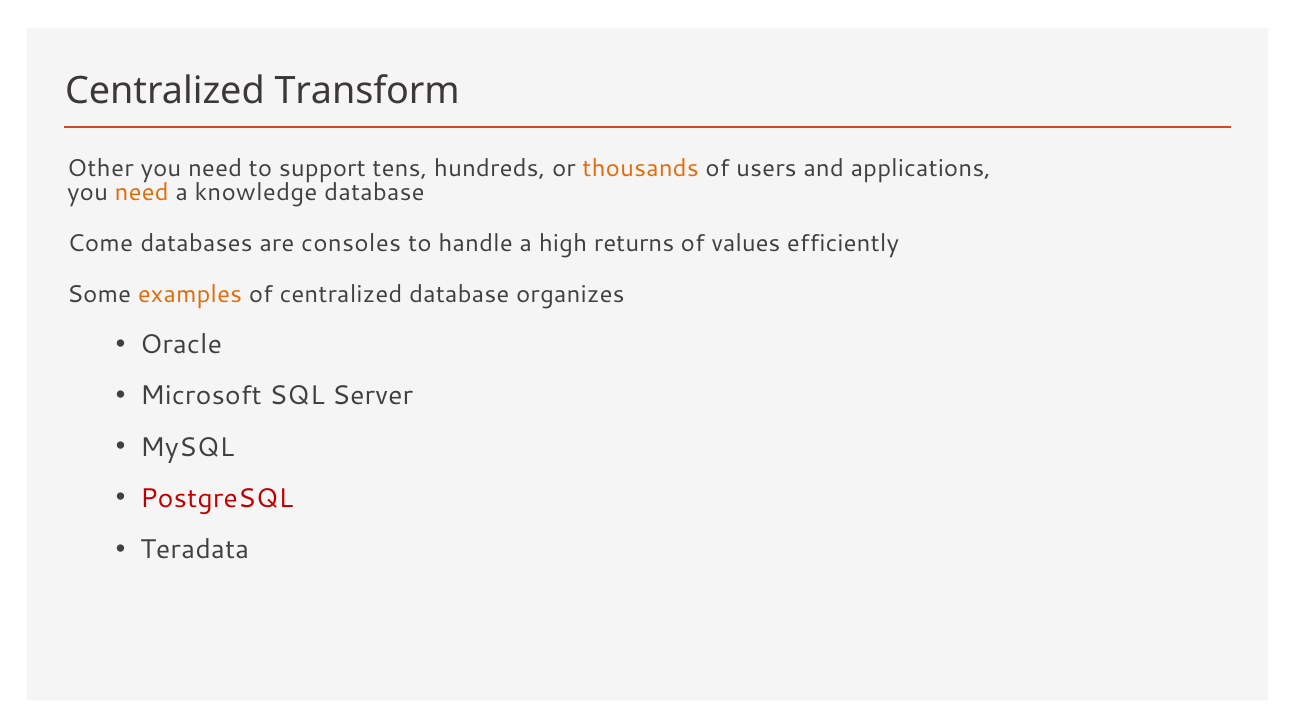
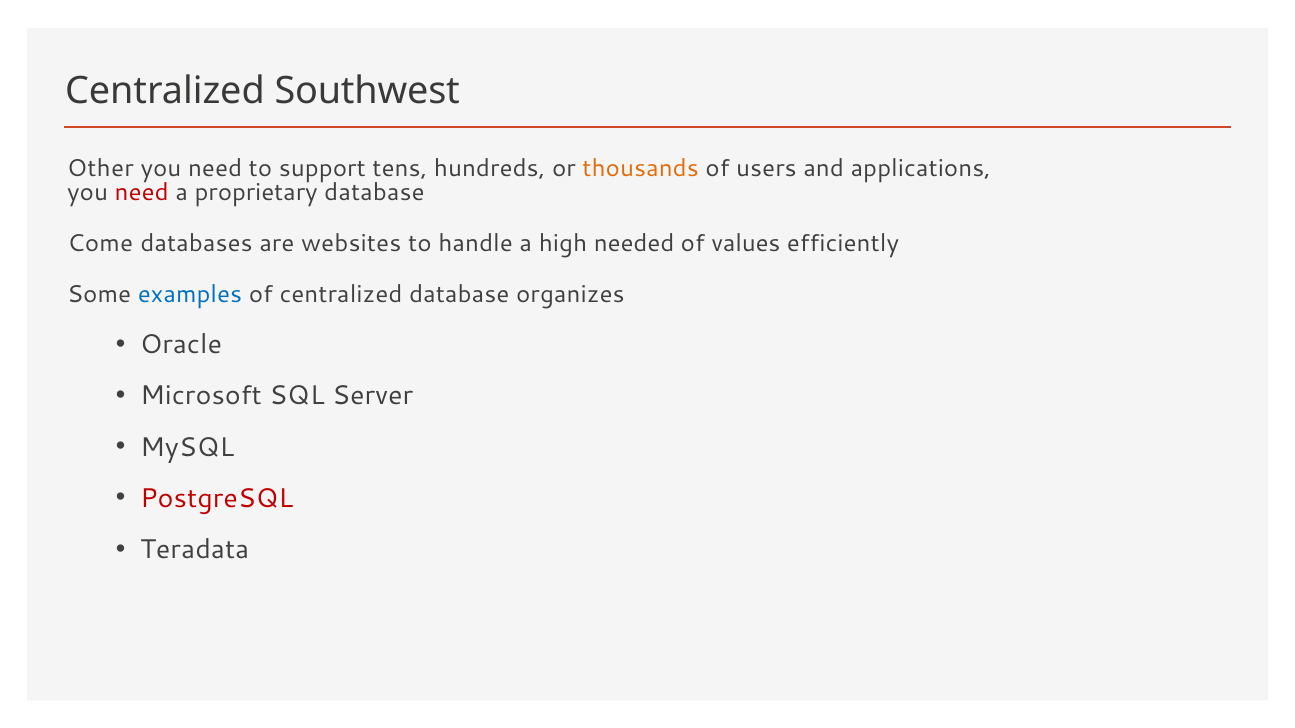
Transform: Transform -> Southwest
need at (142, 193) colour: orange -> red
knowledge: knowledge -> proprietary
consoles: consoles -> websites
returns: returns -> needed
examples colour: orange -> blue
